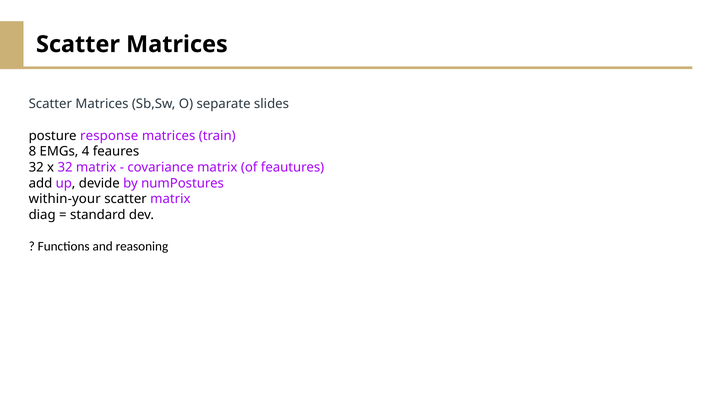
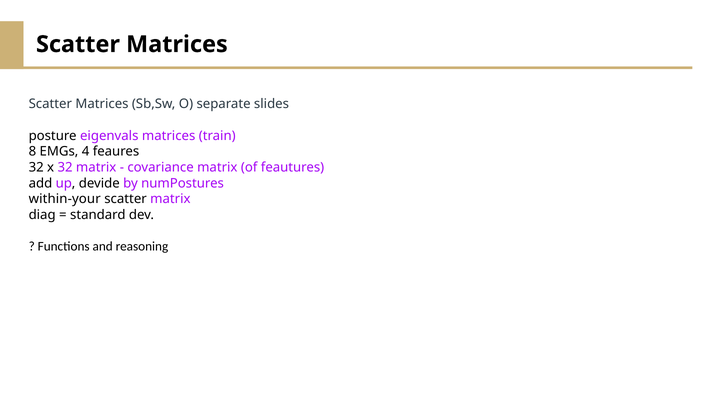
response: response -> eigenvals
